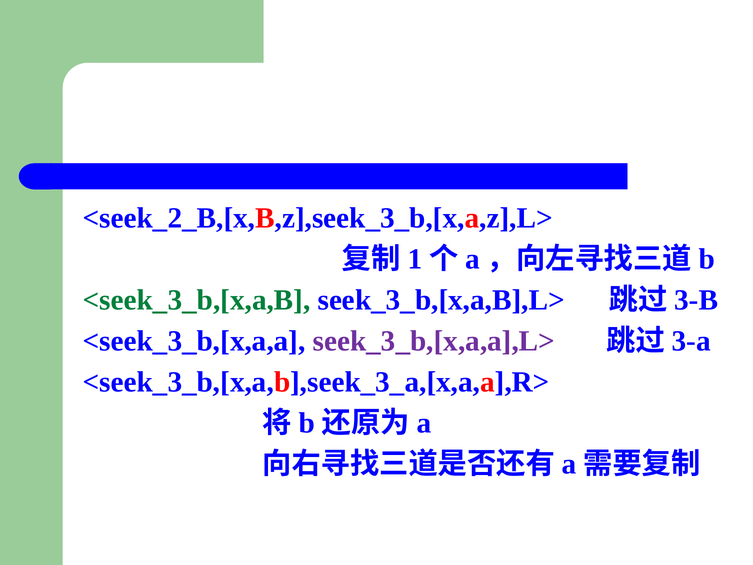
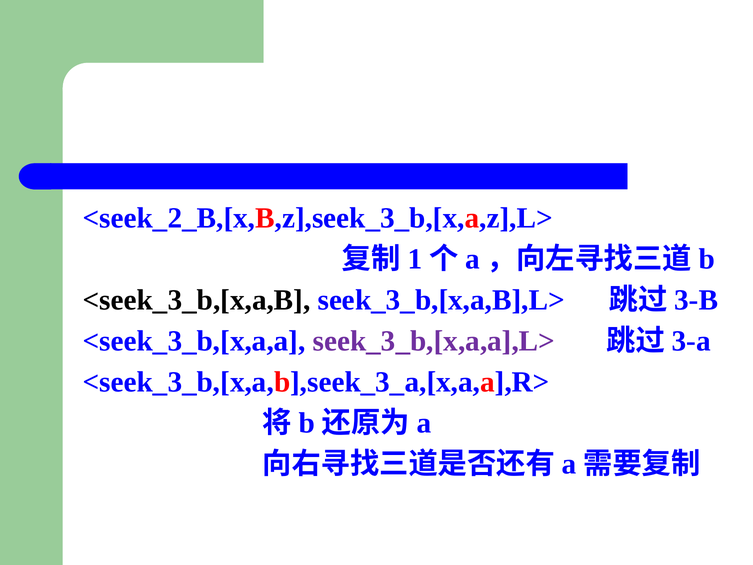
<seek_3_b,[x,a,B colour: green -> black
